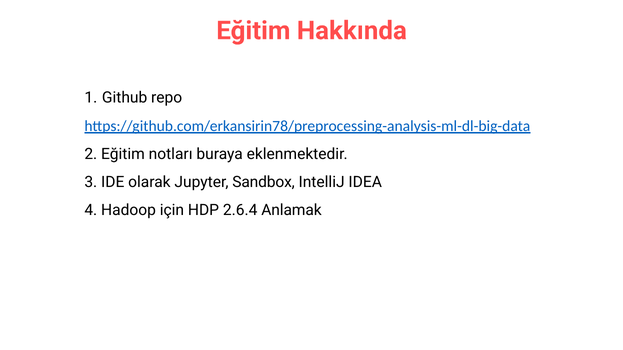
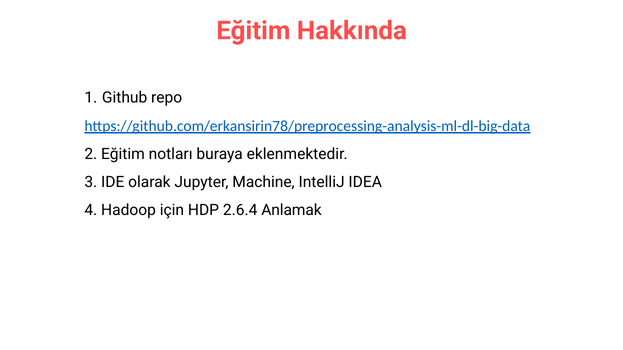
Sandbox: Sandbox -> Machine
